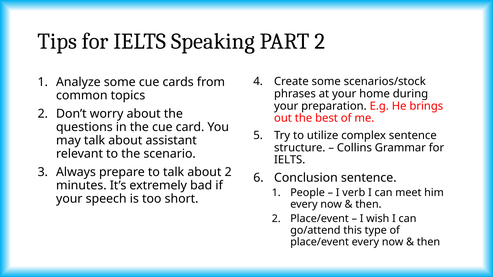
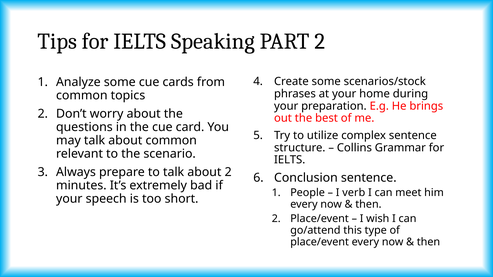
about assistant: assistant -> common
